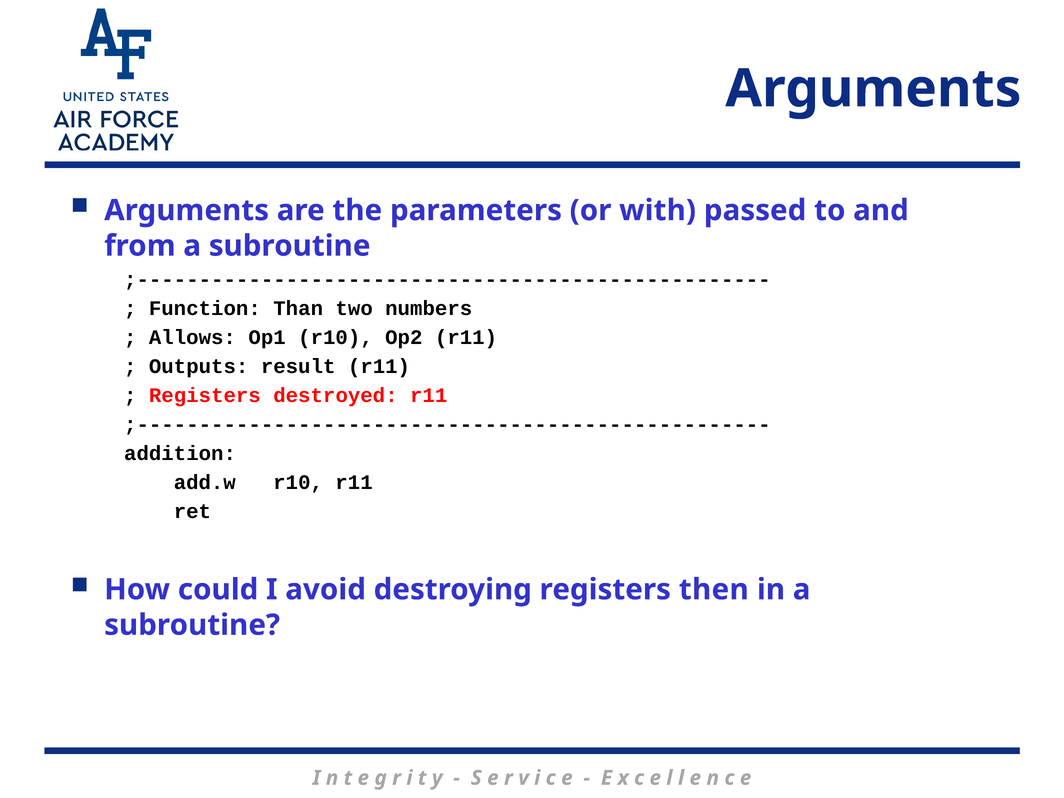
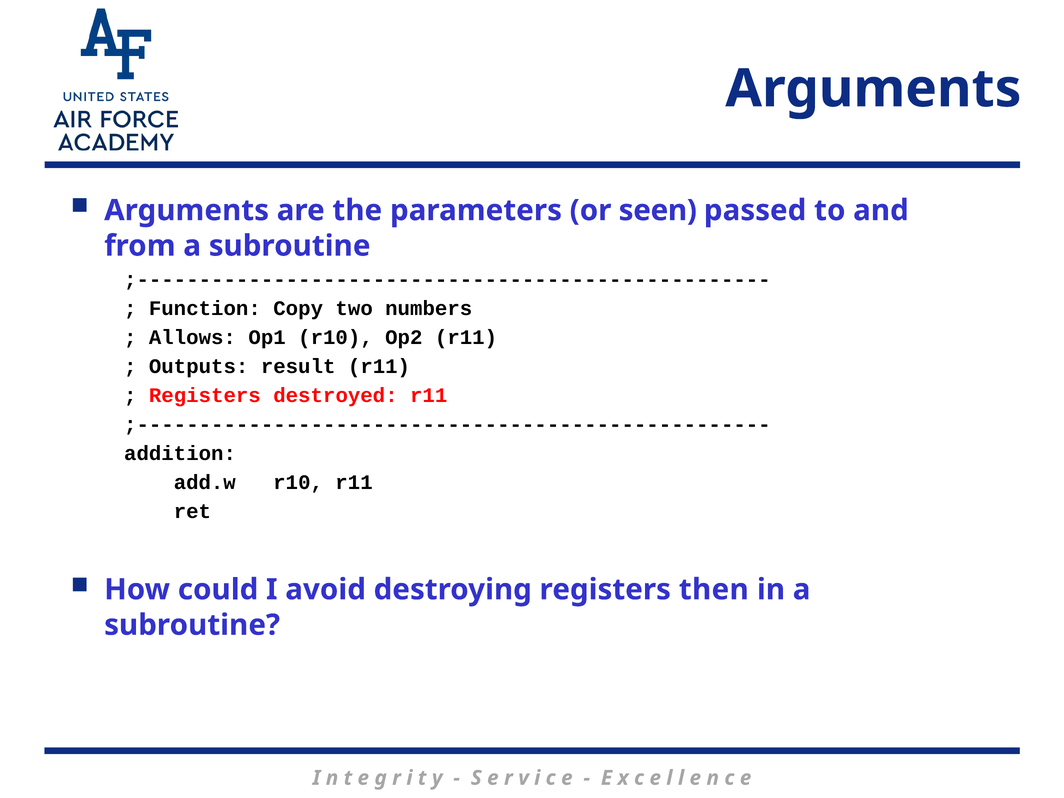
with: with -> seen
Than: Than -> Copy
